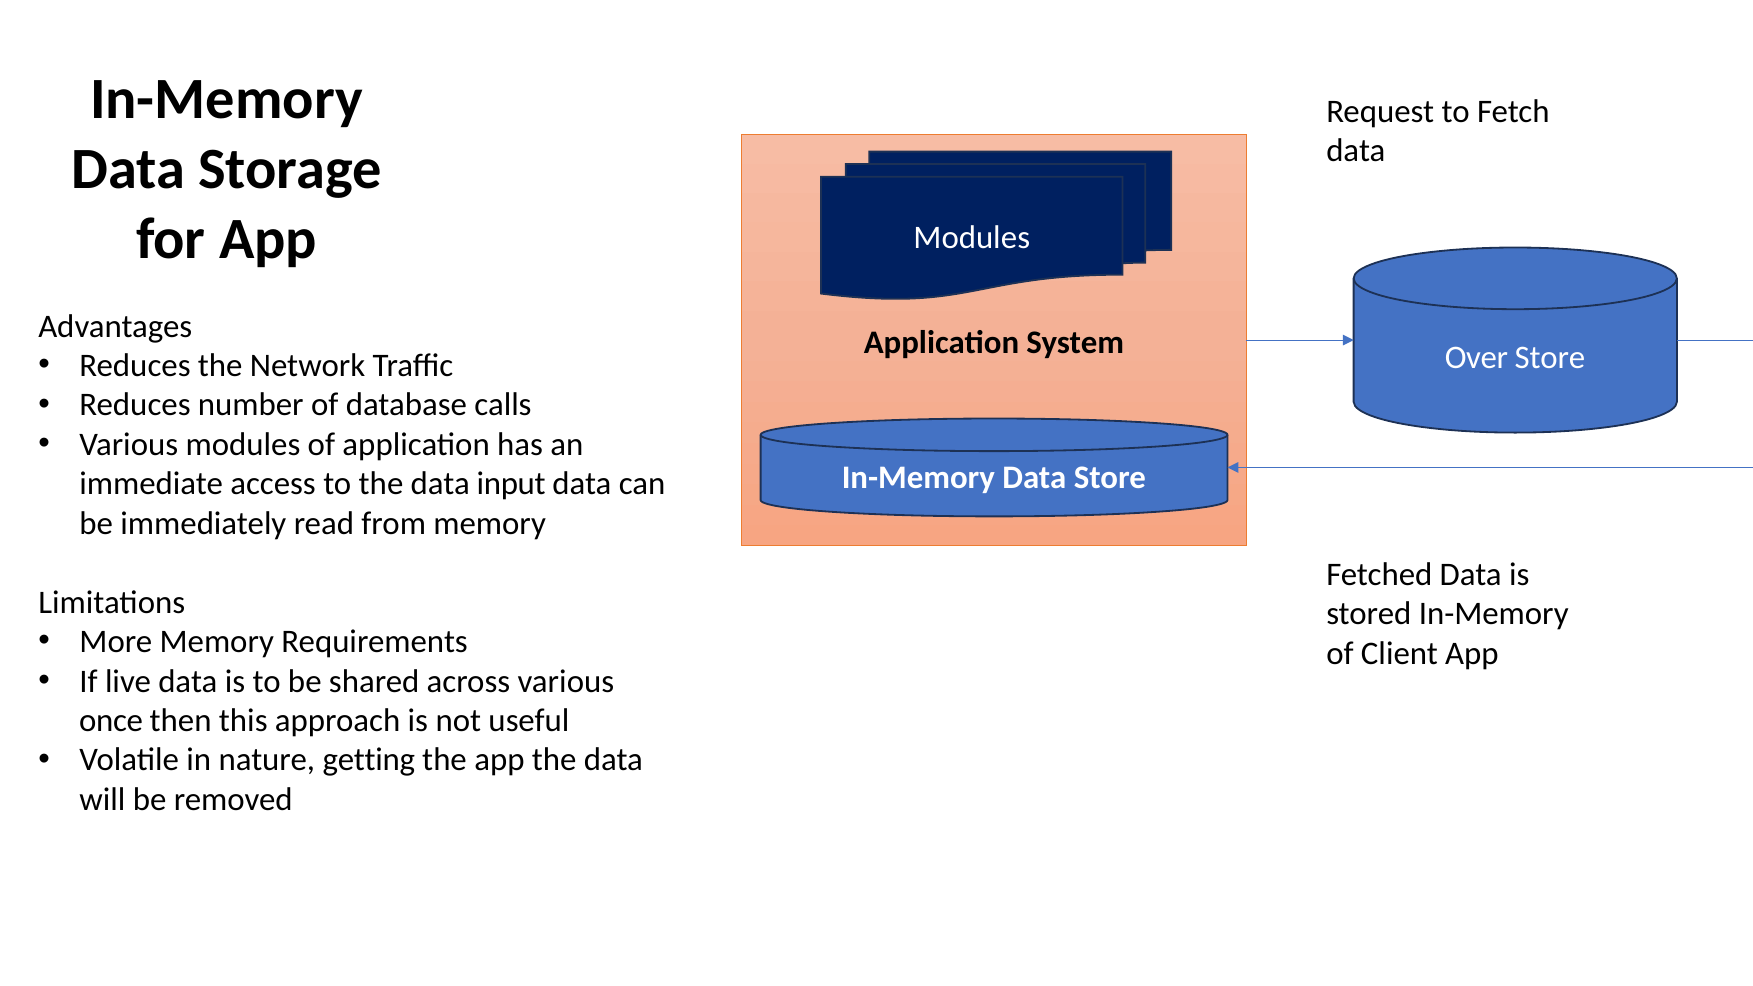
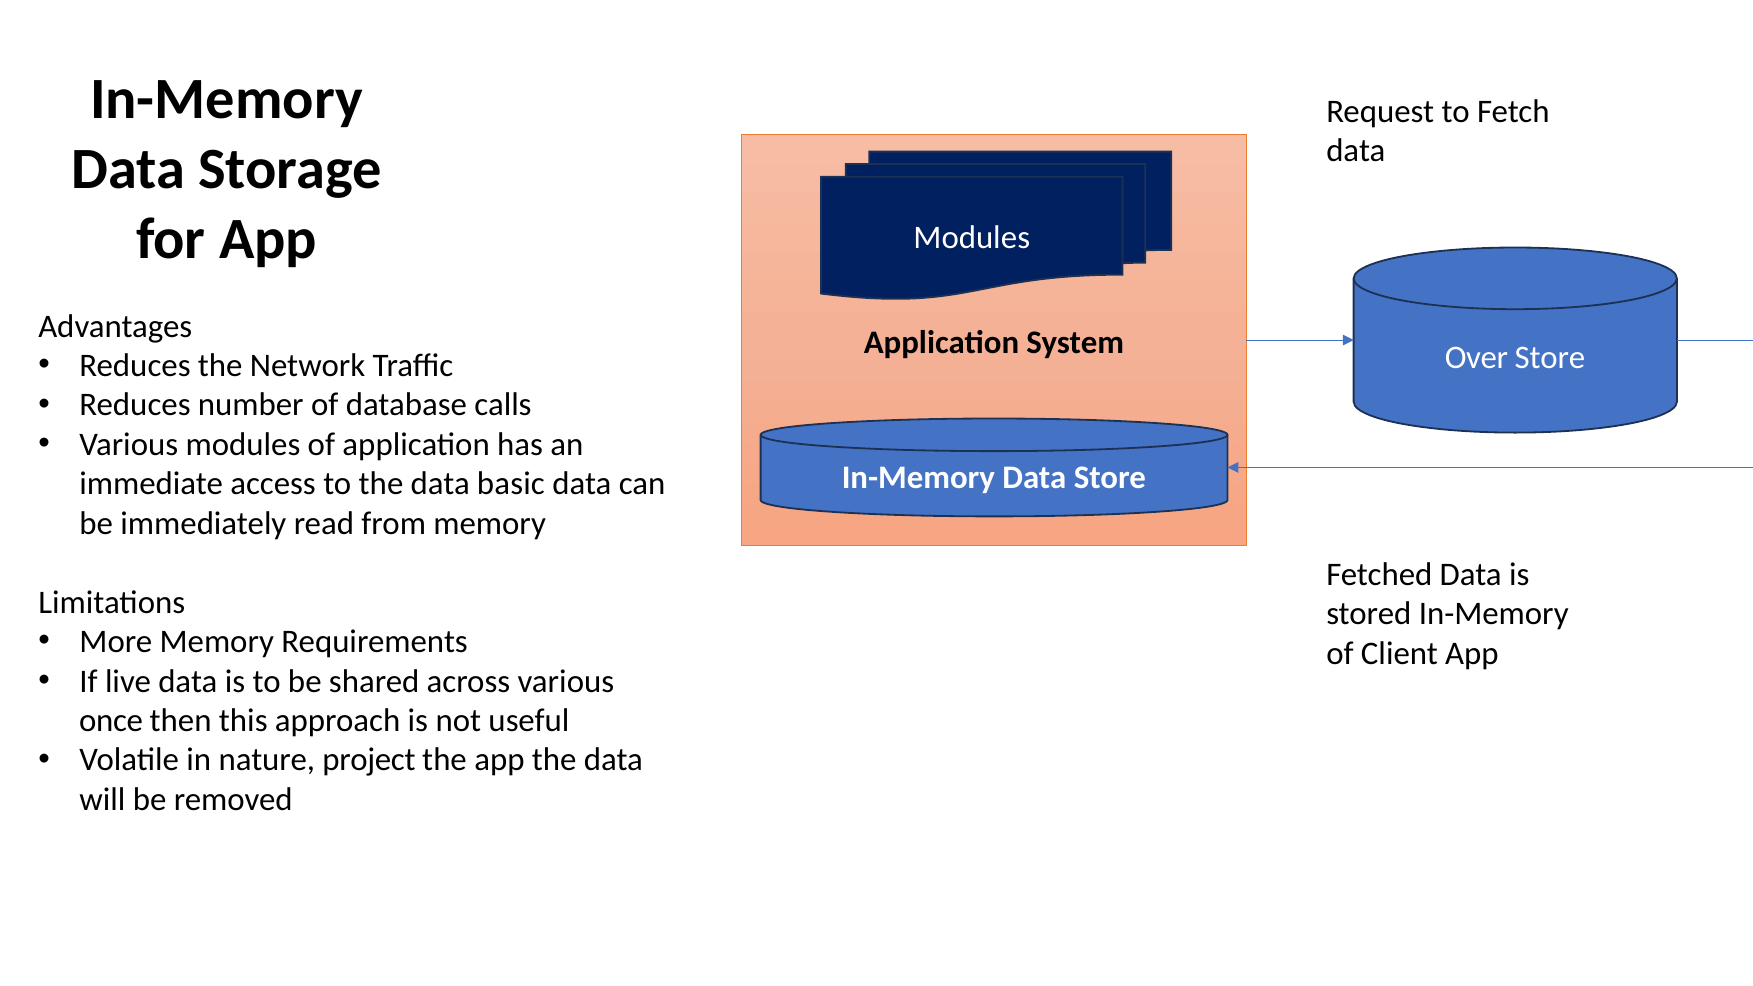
input: input -> basic
getting: getting -> project
